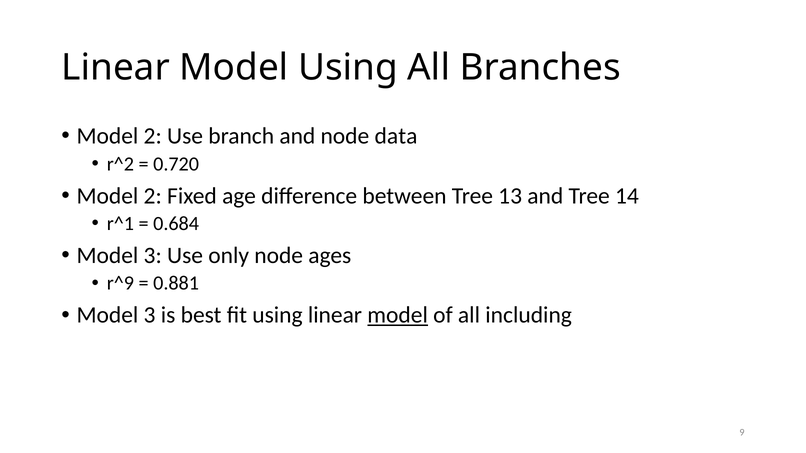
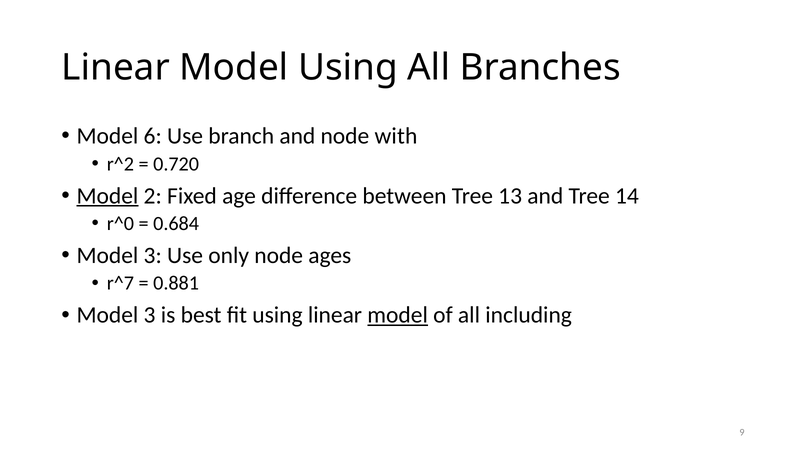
2 at (153, 136): 2 -> 6
data: data -> with
Model at (107, 196) underline: none -> present
r^1: r^1 -> r^0
r^9: r^9 -> r^7
